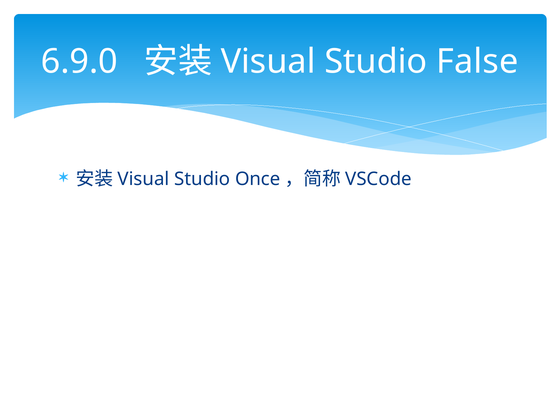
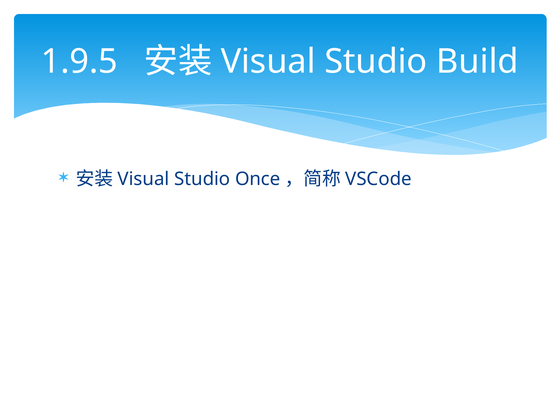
6.9.0: 6.9.0 -> 1.9.5
False: False -> Build
